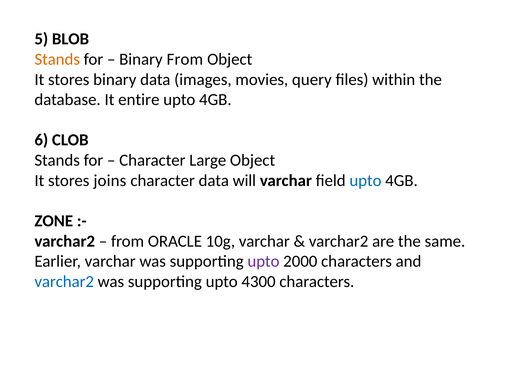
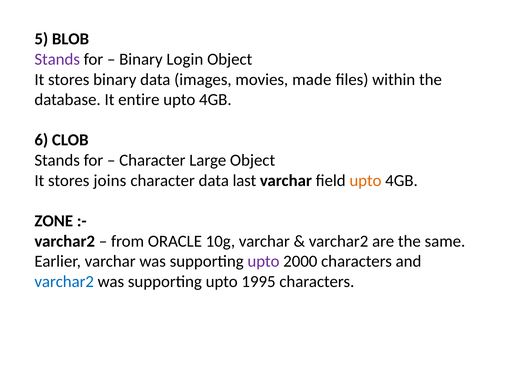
Stands at (57, 59) colour: orange -> purple
Binary From: From -> Login
query: query -> made
will: will -> last
upto at (365, 180) colour: blue -> orange
4300: 4300 -> 1995
